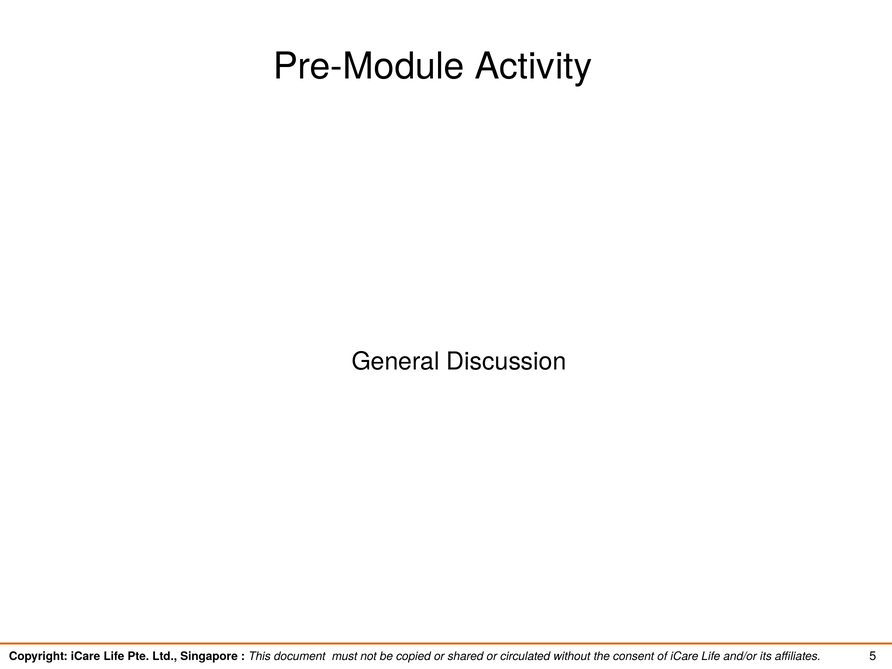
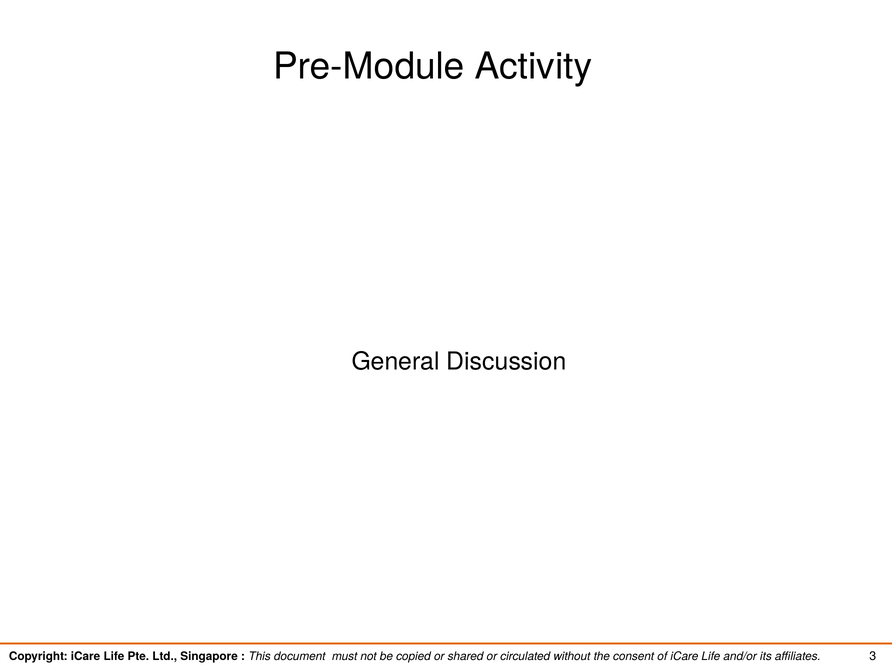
5: 5 -> 3
